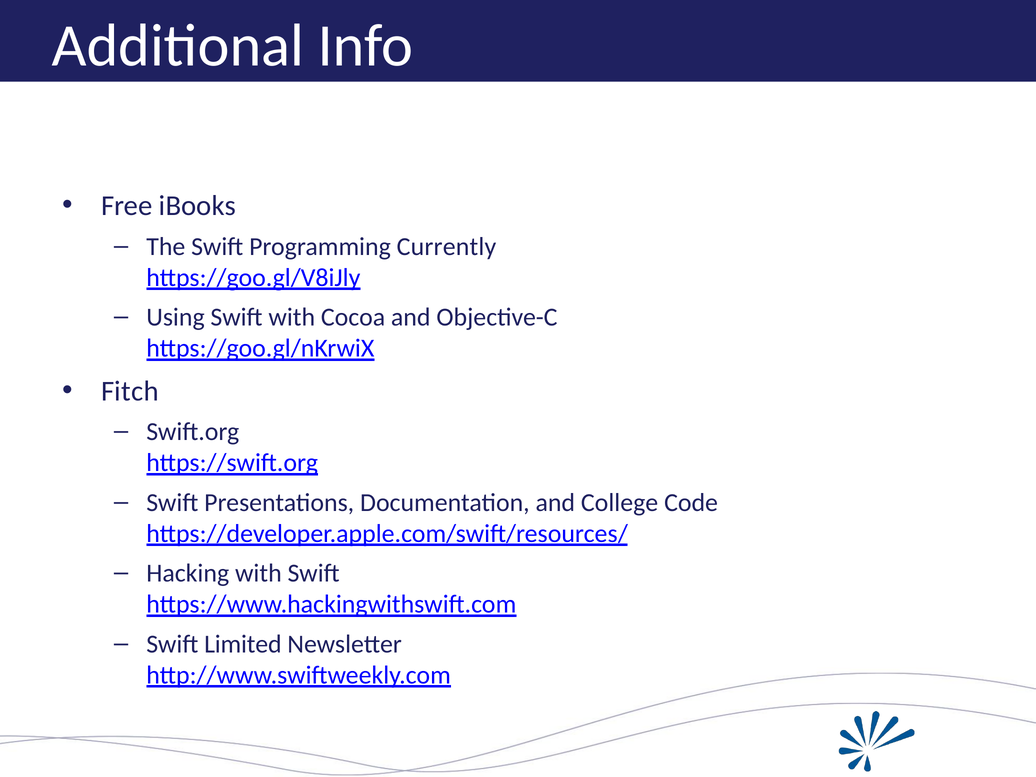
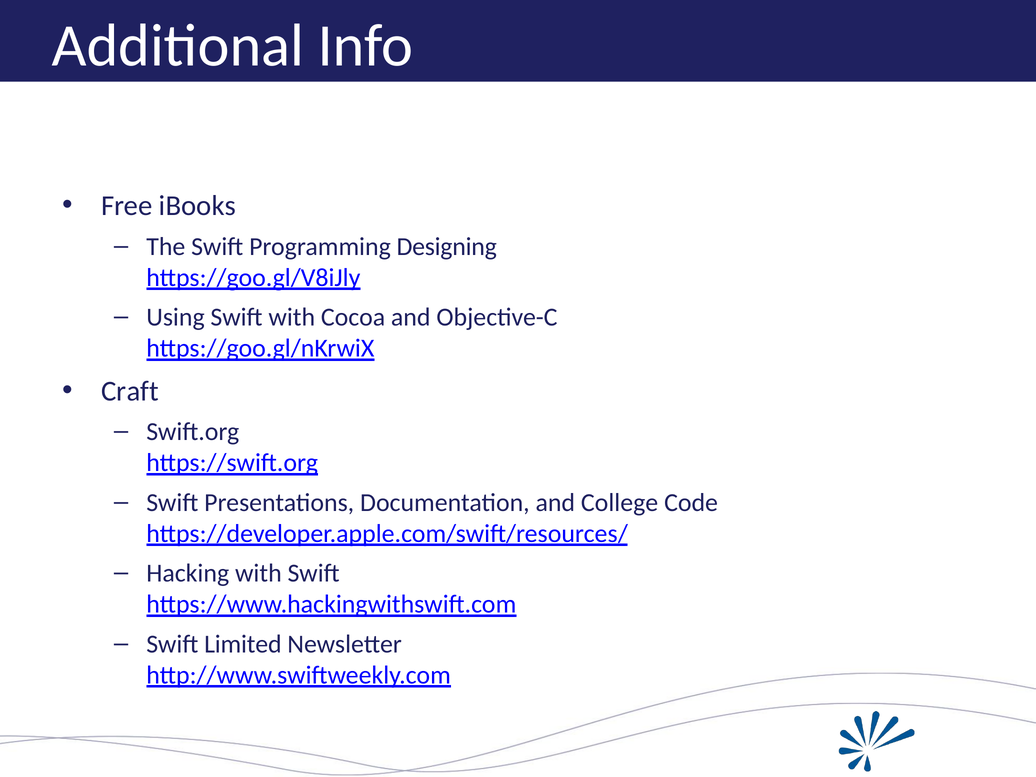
Currently: Currently -> Designing
Fitch: Fitch -> Craft
